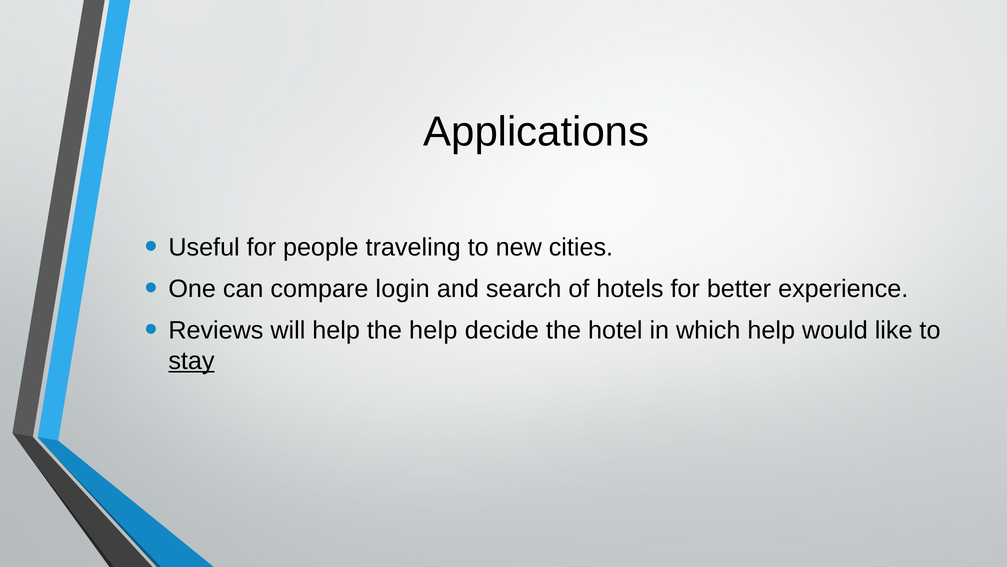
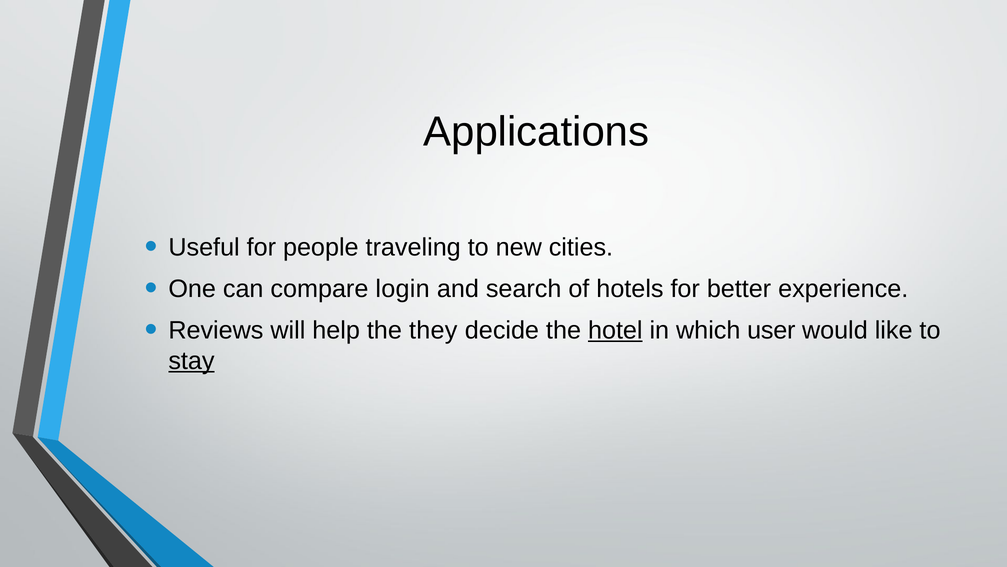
the help: help -> they
hotel underline: none -> present
which help: help -> user
